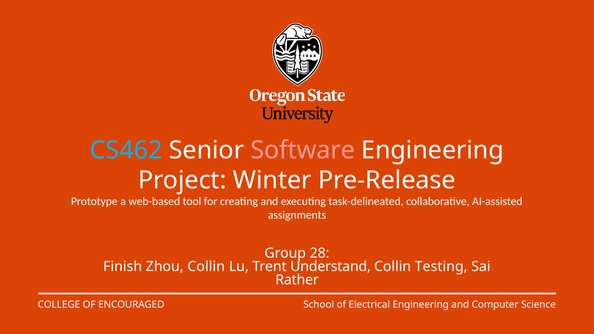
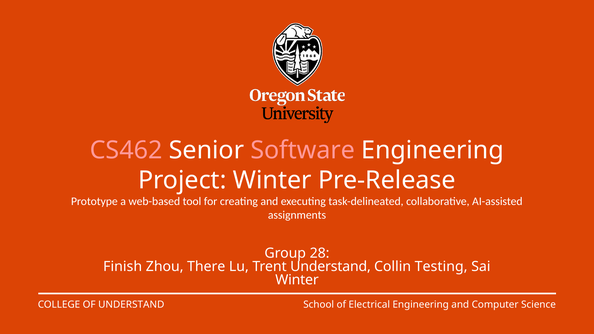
CS462 colour: light blue -> pink
Zhou Collin: Collin -> There
Rather at (297, 280): Rather -> Winter
ENCOURAGED at (131, 305): ENCOURAGED -> UNDERSTAND
